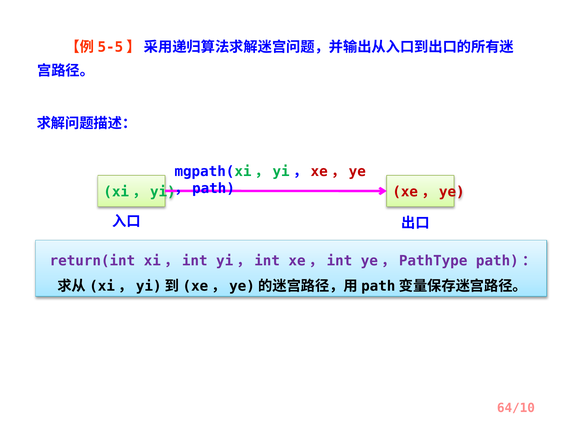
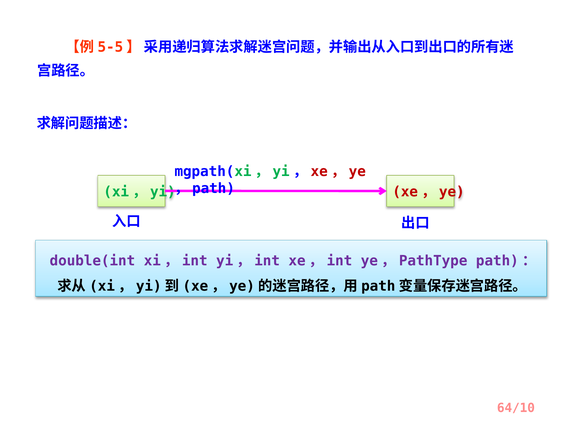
return(int: return(int -> double(int
